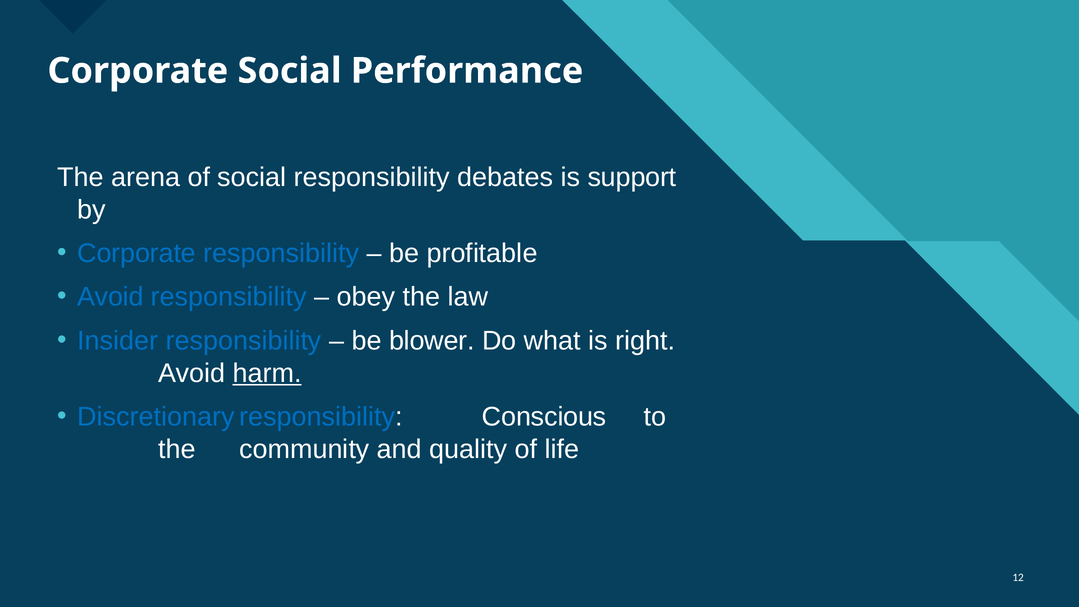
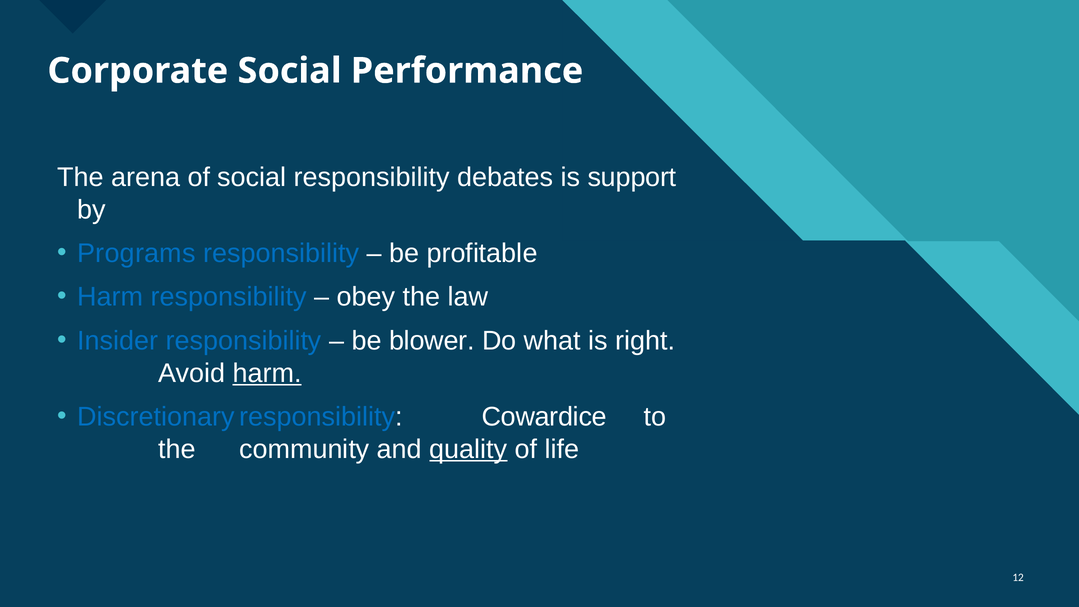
Corporate at (137, 253): Corporate -> Programs
Avoid at (110, 297): Avoid -> Harm
Conscious: Conscious -> Cowardice
quality underline: none -> present
